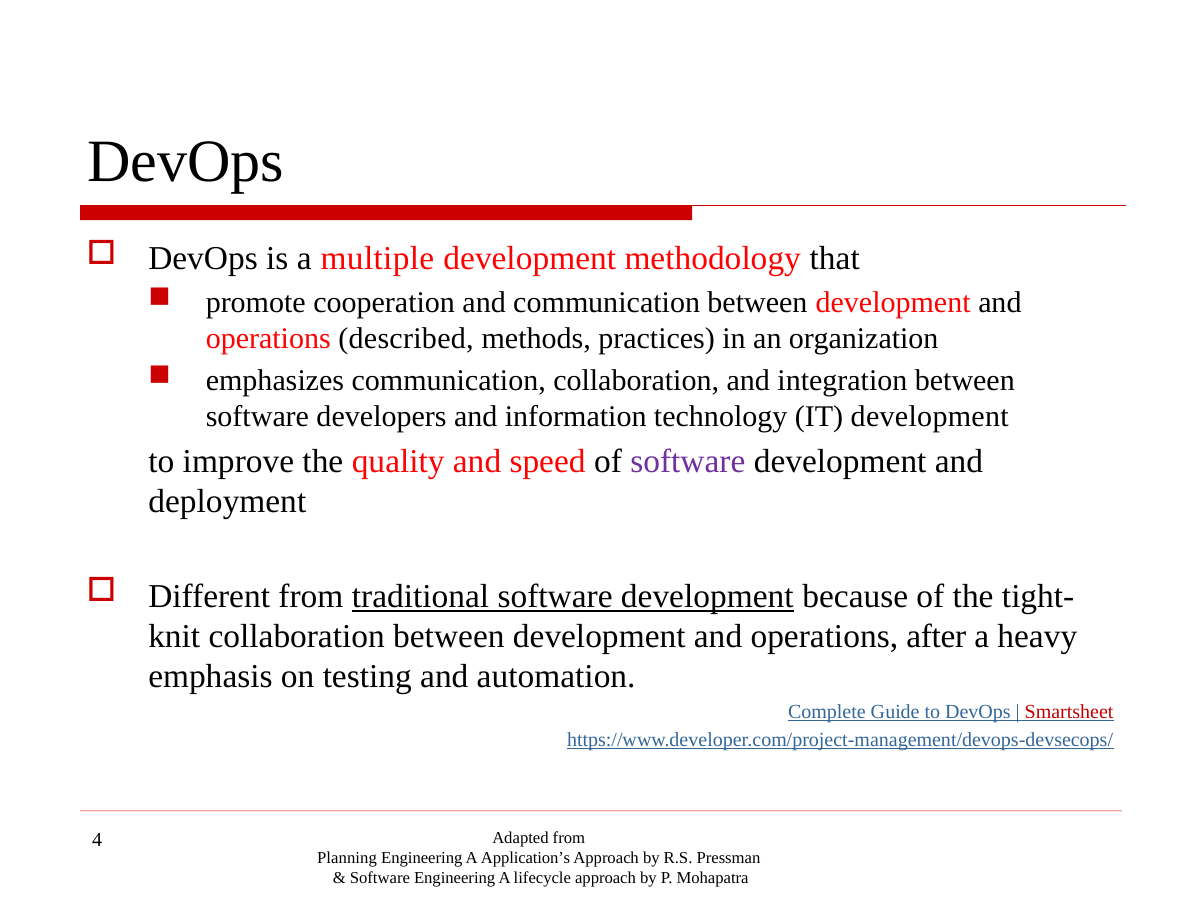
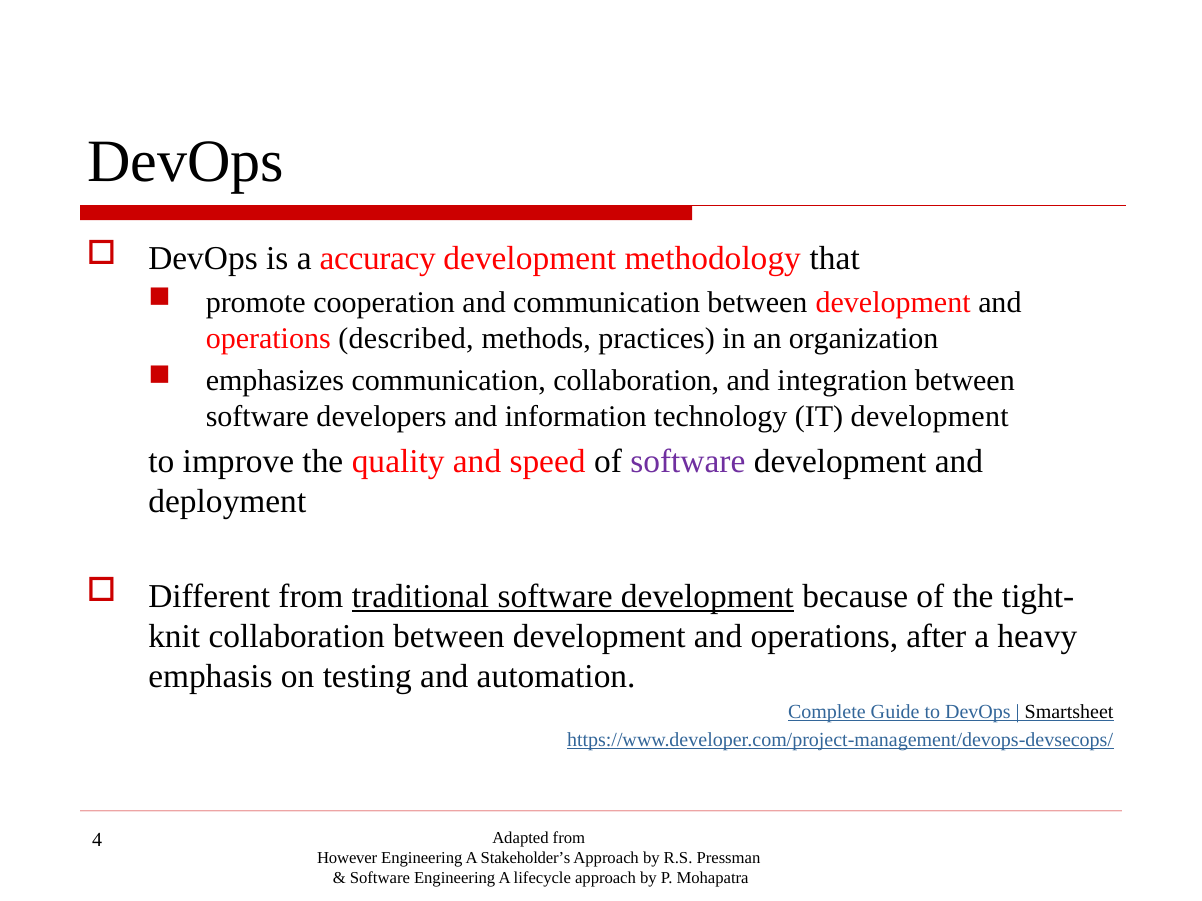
multiple: multiple -> accuracy
Smartsheet colour: red -> black
Planning: Planning -> However
Application’s: Application’s -> Stakeholder’s
